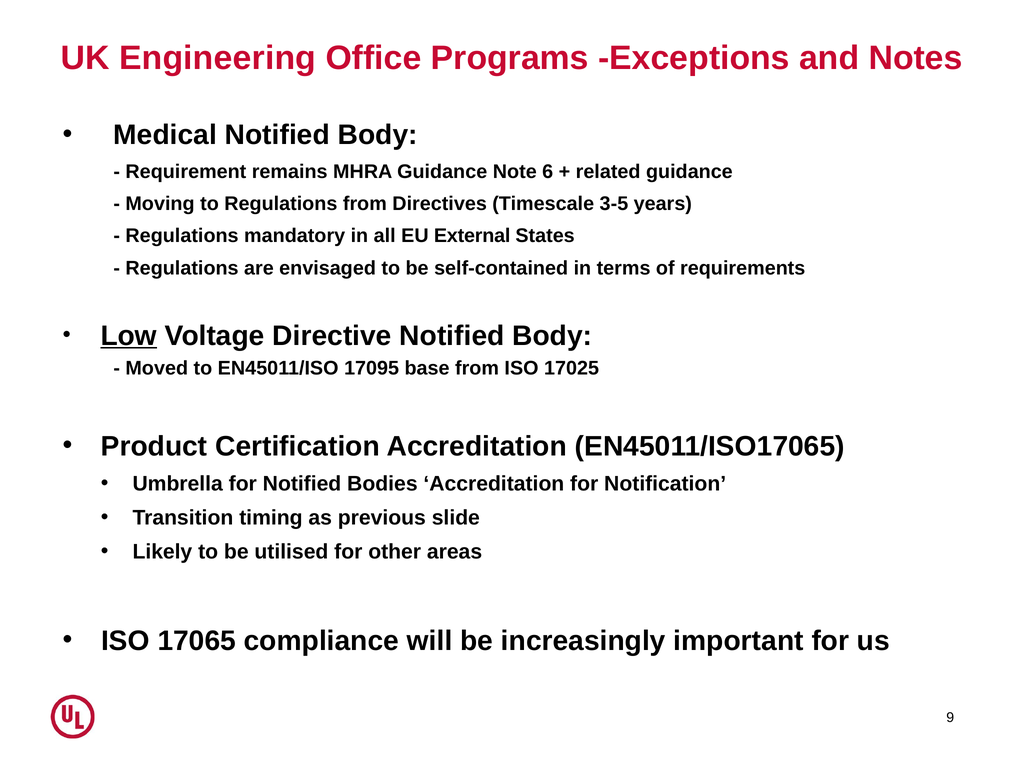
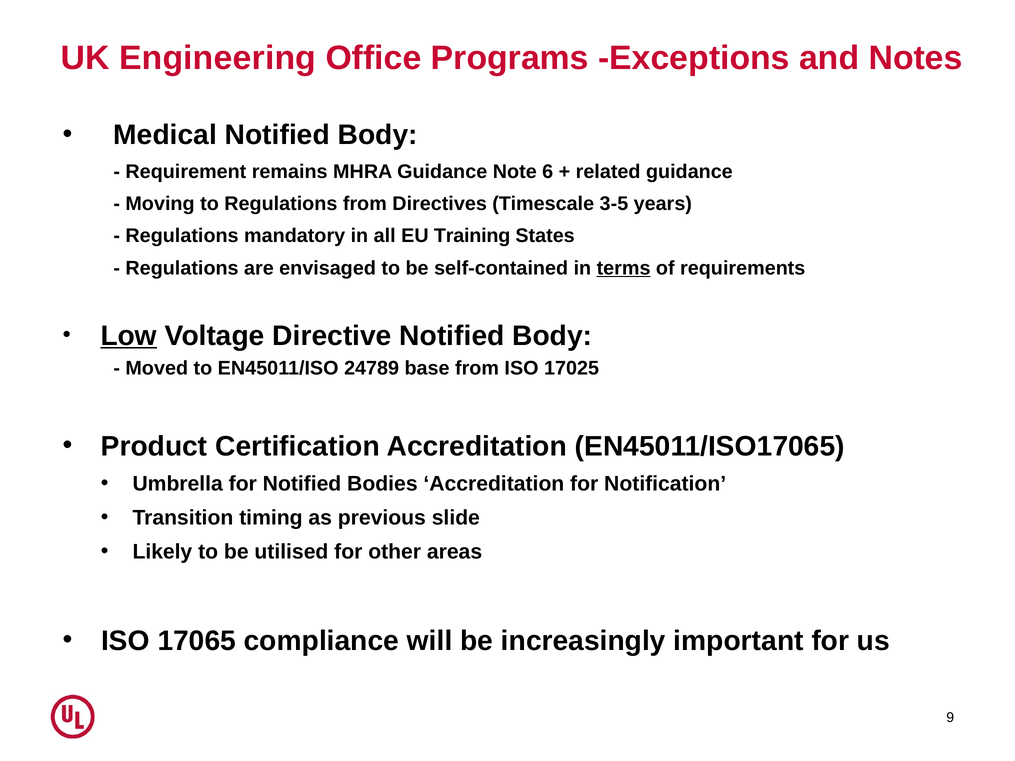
External: External -> Training
terms underline: none -> present
17095: 17095 -> 24789
